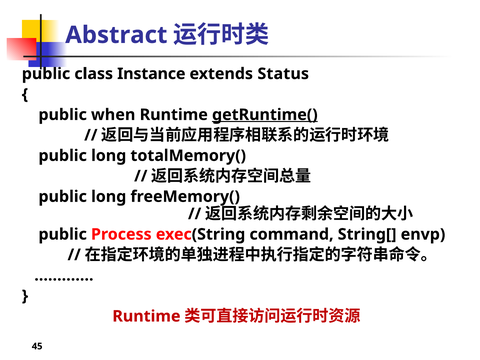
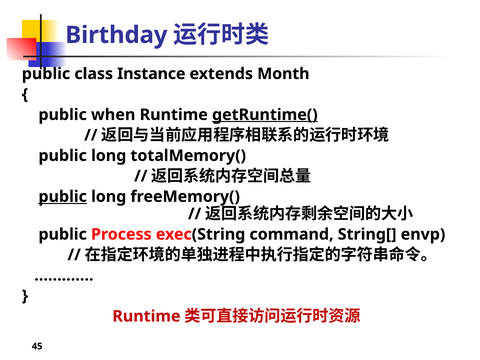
Abstract: Abstract -> Birthday
Status: Status -> Month
public at (63, 197) underline: none -> present
